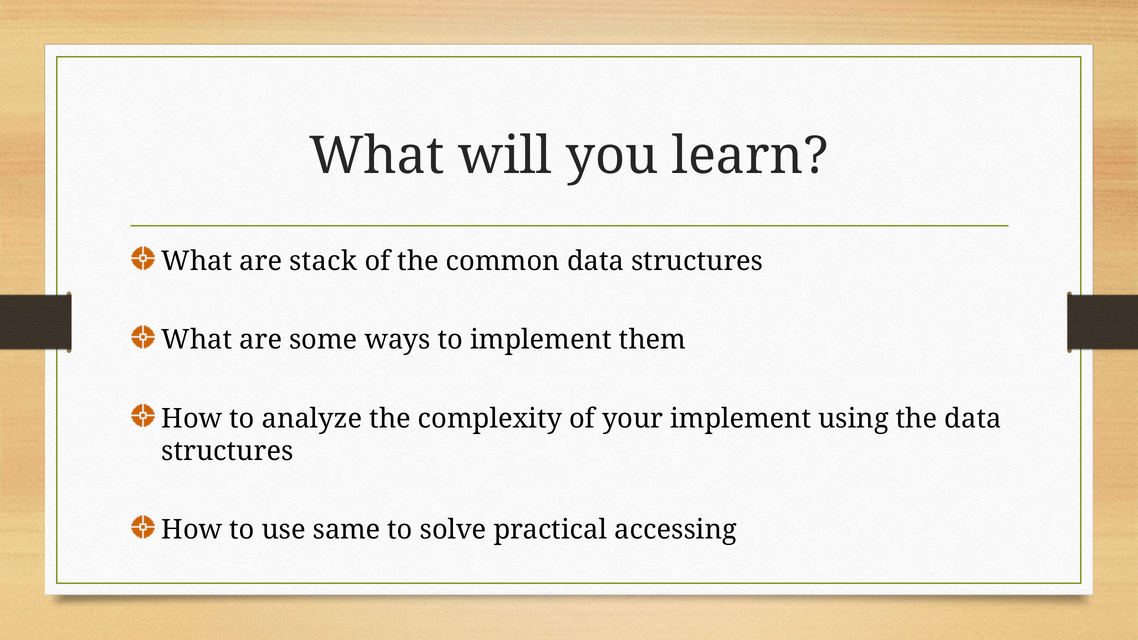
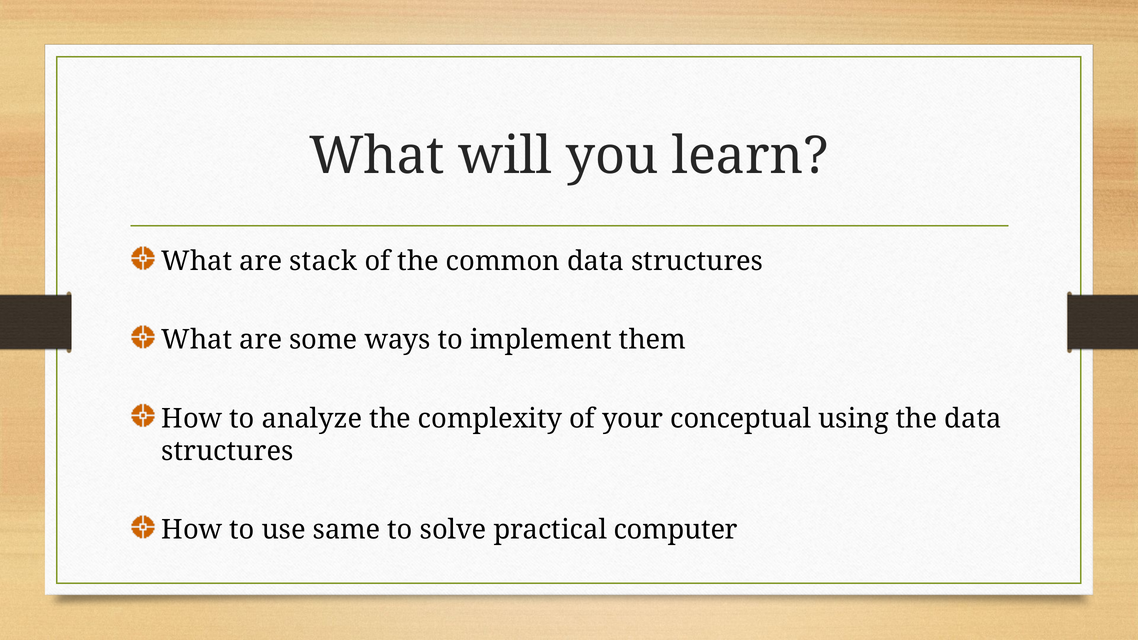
your implement: implement -> conceptual
accessing: accessing -> computer
